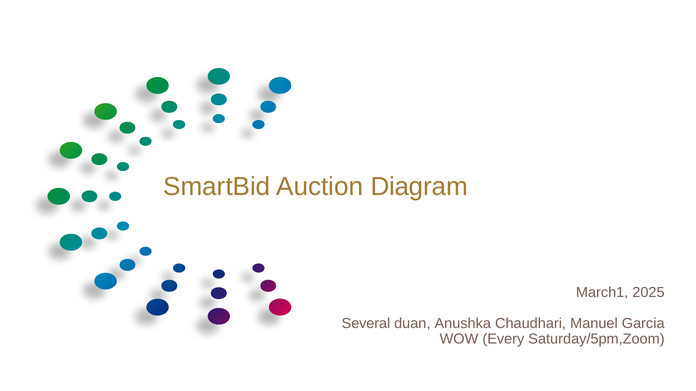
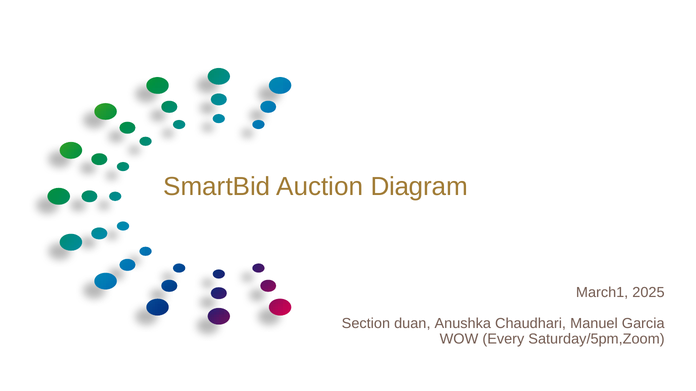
Several: Several -> Section
